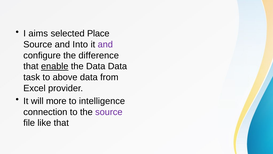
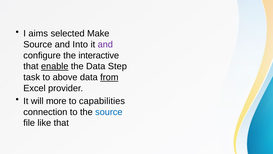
Place: Place -> Make
difference: difference -> interactive
Data Data: Data -> Step
from underline: none -> present
intelligence: intelligence -> capabilities
source at (109, 112) colour: purple -> blue
